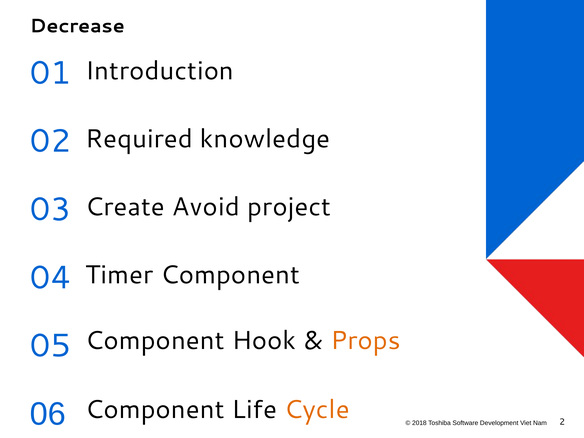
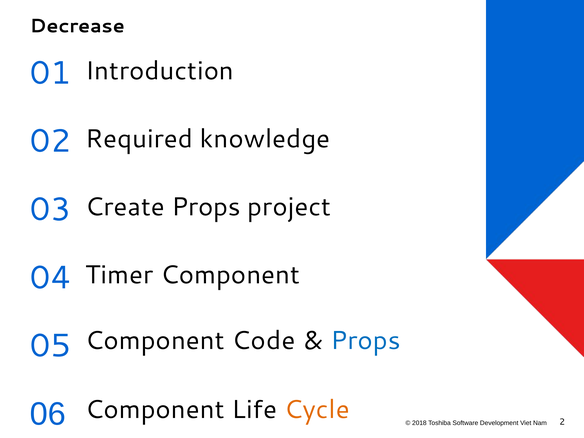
Create Avoid: Avoid -> Props
Hook: Hook -> Code
Props at (366, 341) colour: orange -> blue
